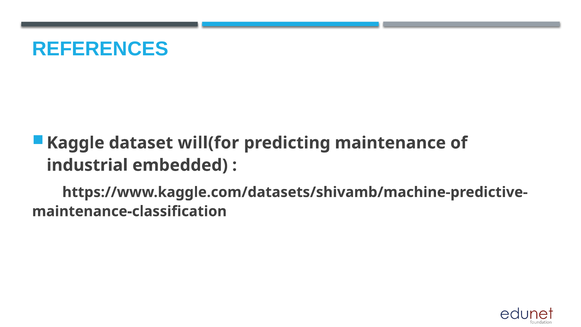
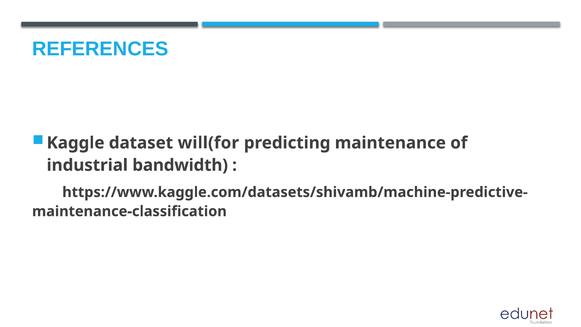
embedded: embedded -> bandwidth
